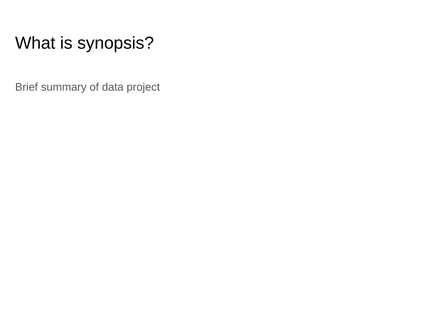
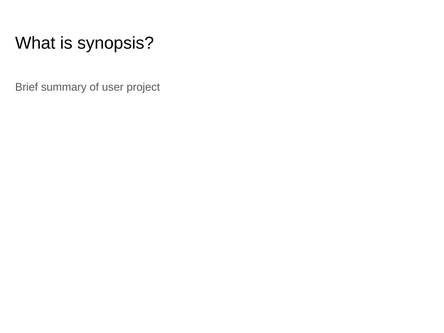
data: data -> user
